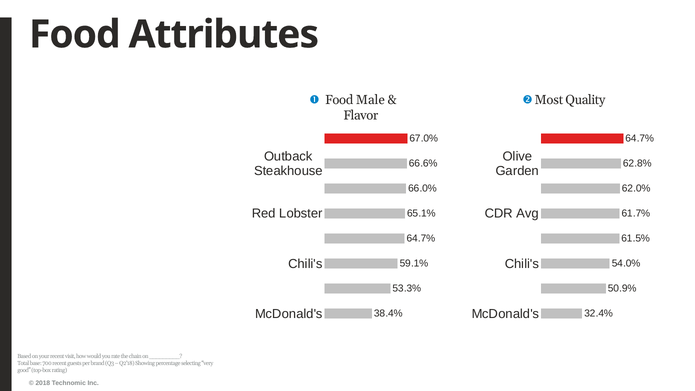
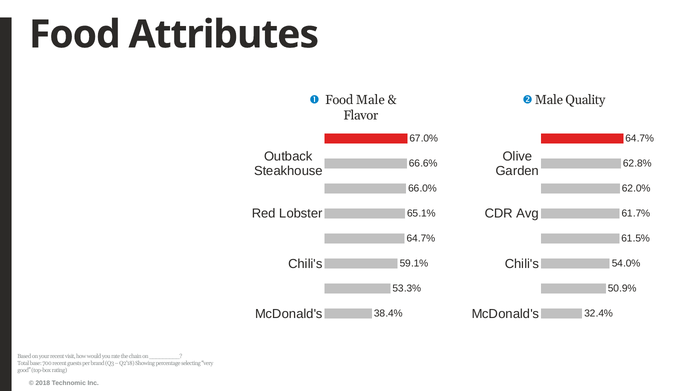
Most at (549, 100): Most -> Male
